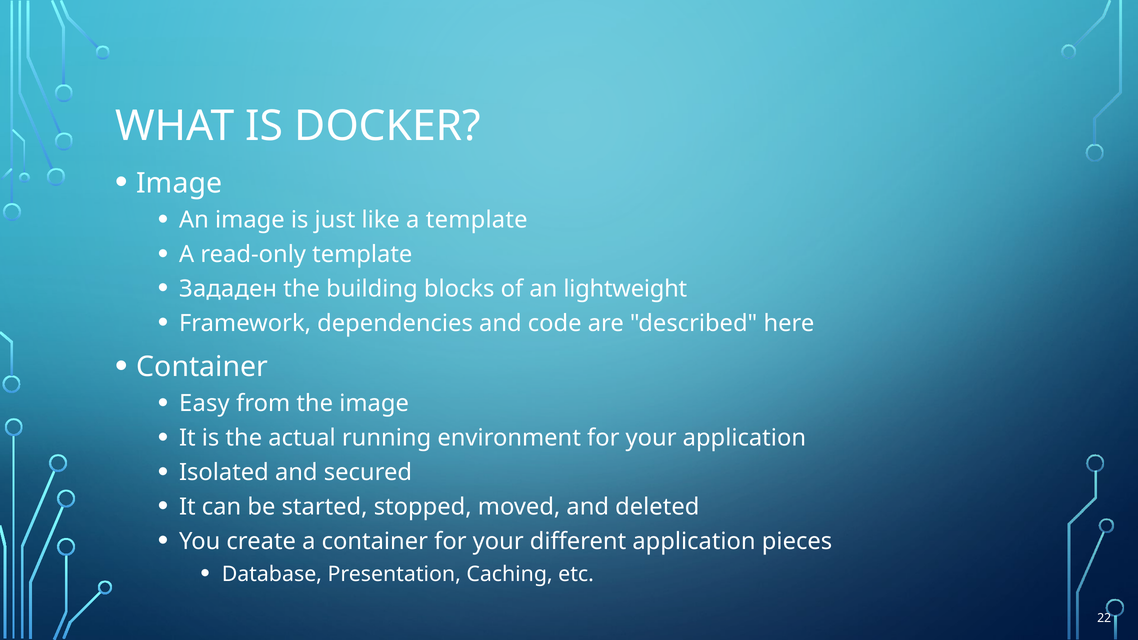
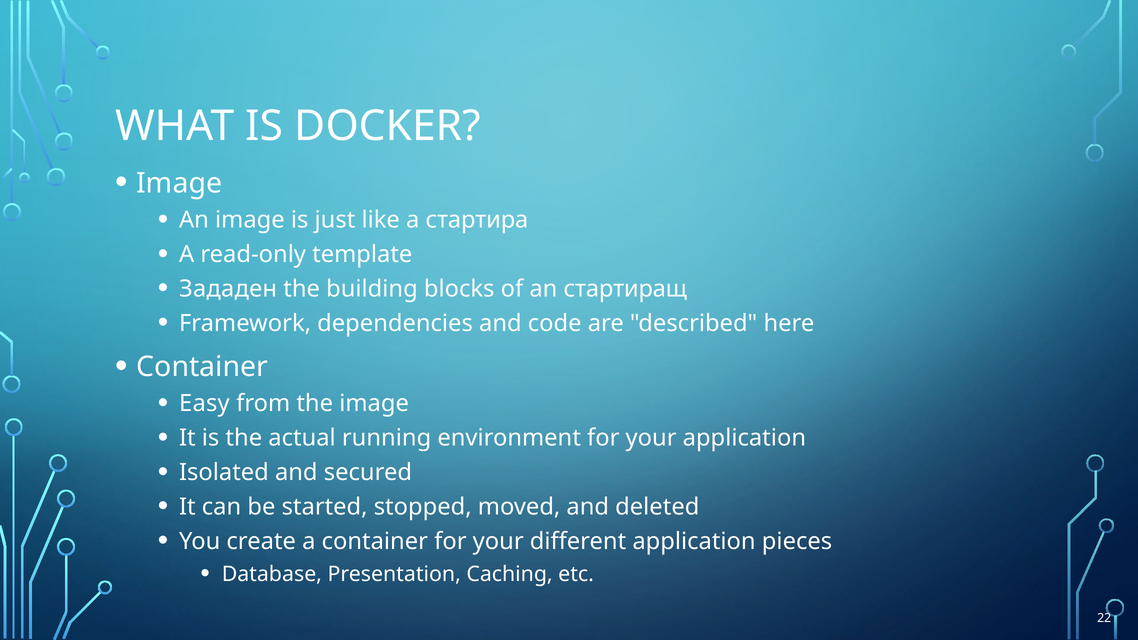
a template: template -> стартира
lightweight: lightweight -> стартиращ
